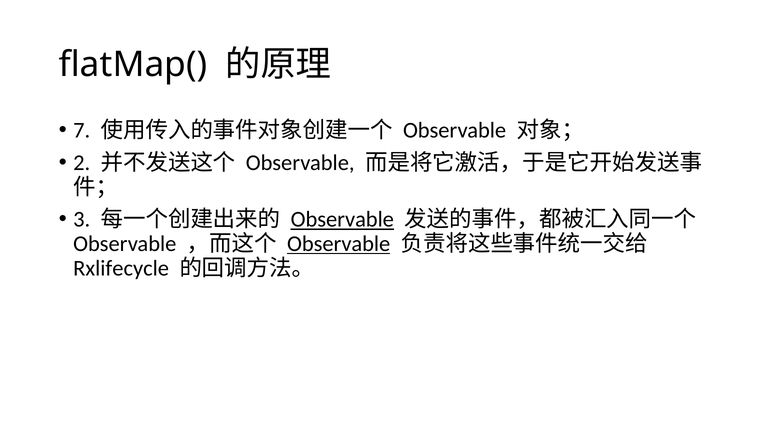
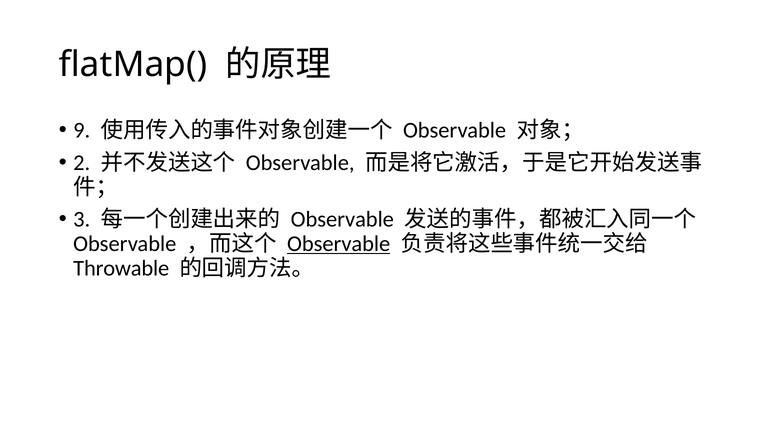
7: 7 -> 9
Observable at (342, 219) underline: present -> none
Rxlifecycle: Rxlifecycle -> Throwable
